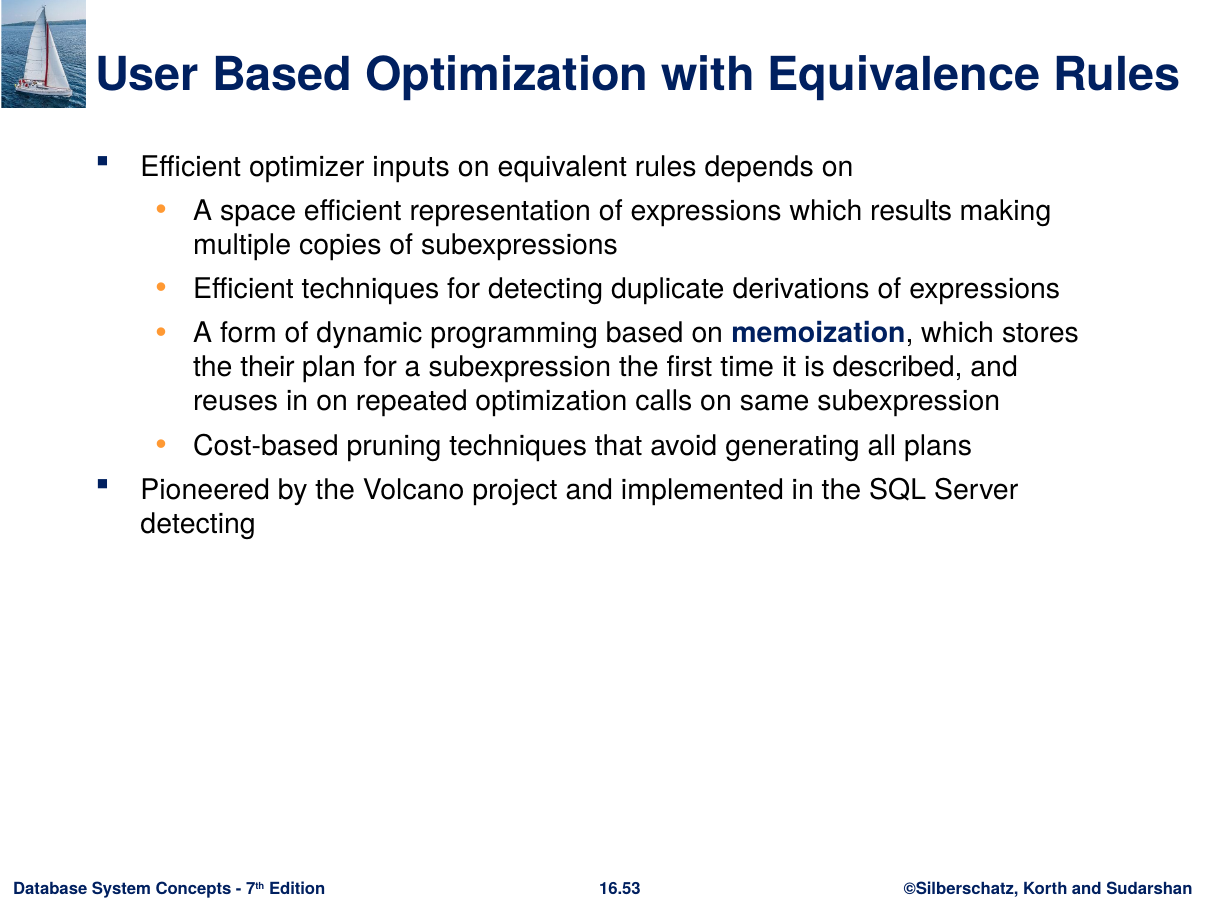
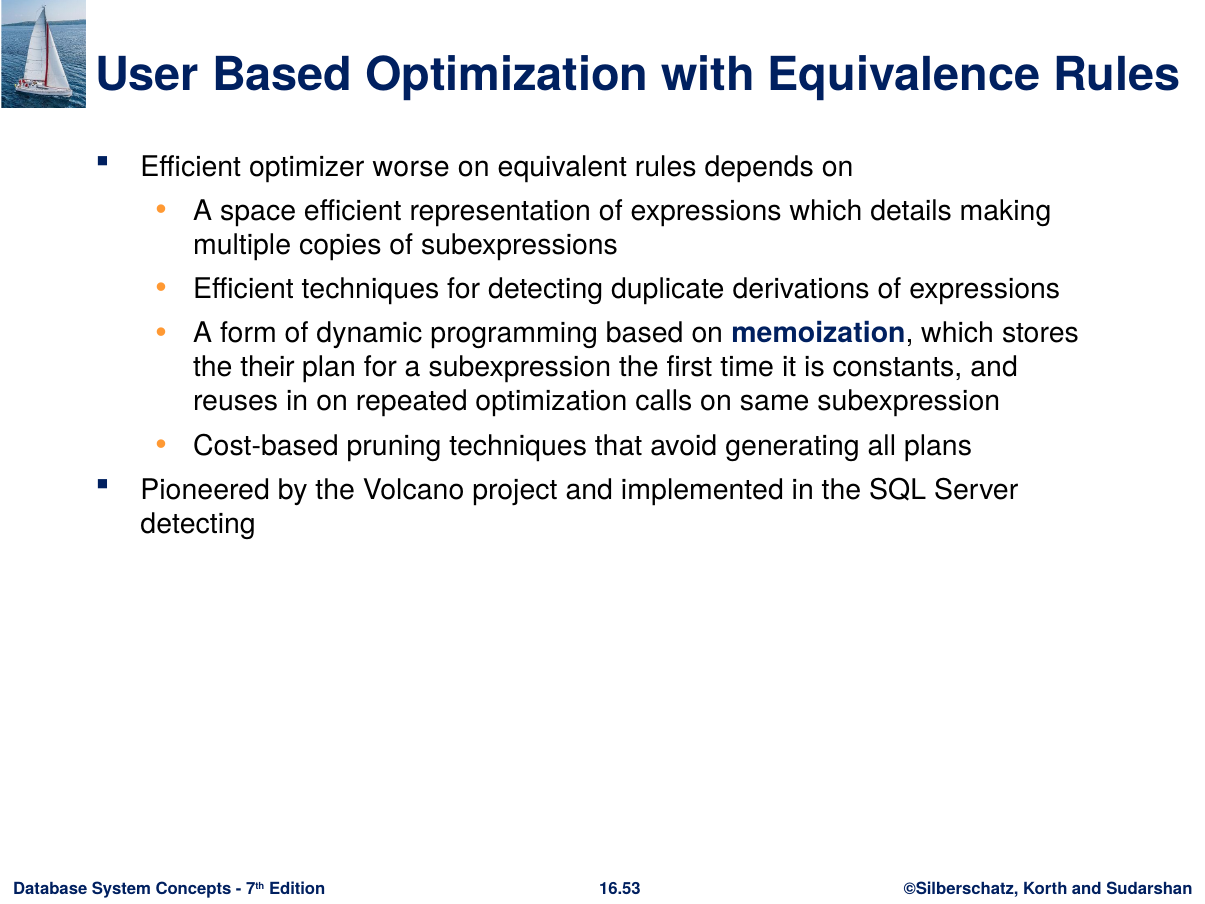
inputs: inputs -> worse
results: results -> details
described: described -> constants
